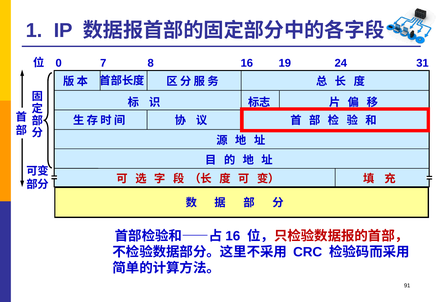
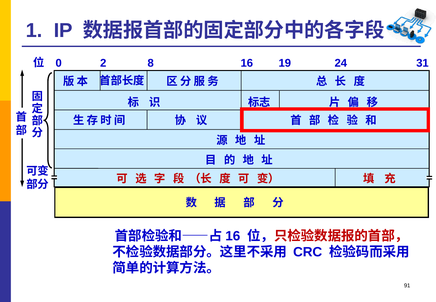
7: 7 -> 2
